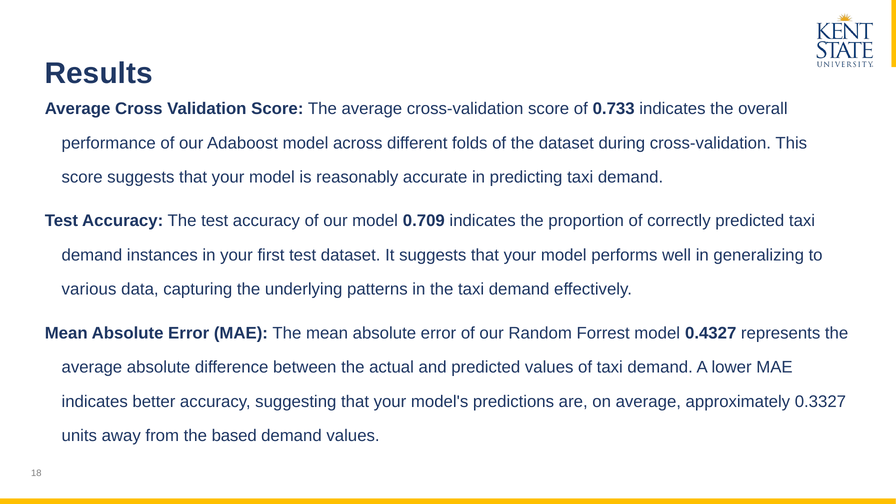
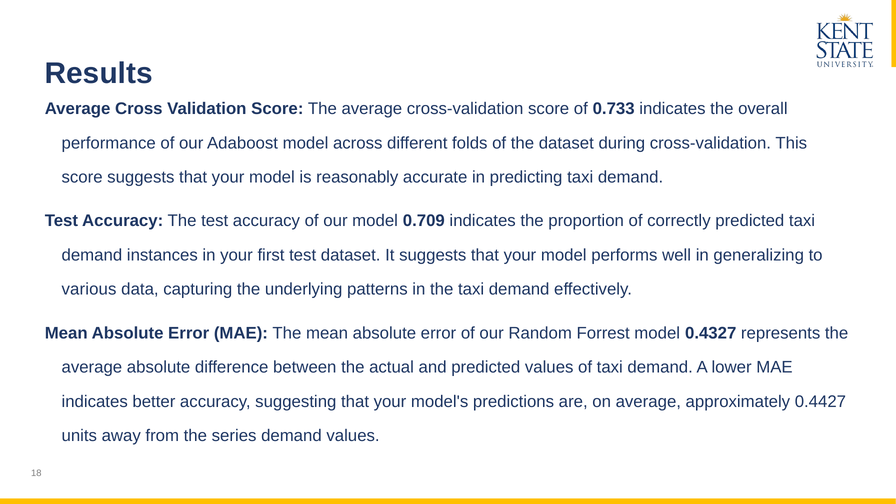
0.3327: 0.3327 -> 0.4427
based: based -> series
